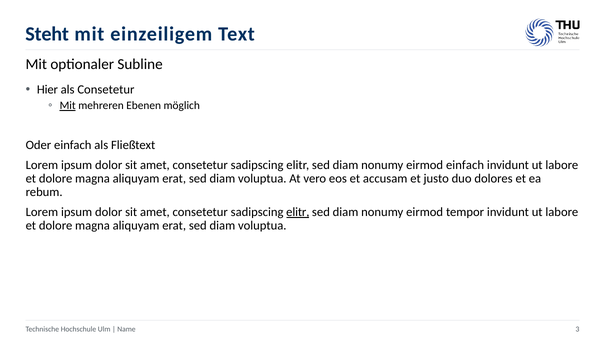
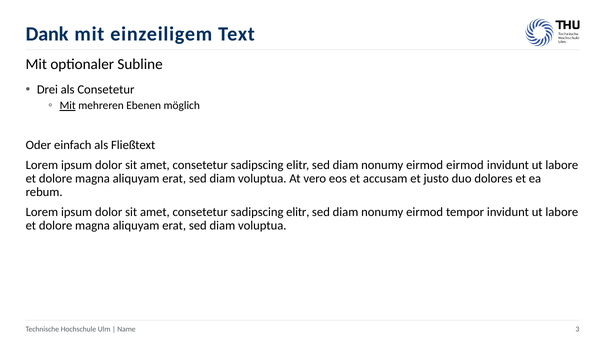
Steht: Steht -> Dank
Hier: Hier -> Drei
eirmod einfach: einfach -> eirmod
elitr at (298, 212) underline: present -> none
